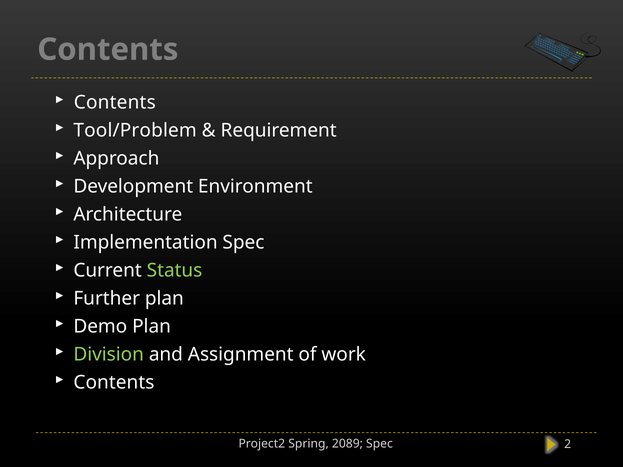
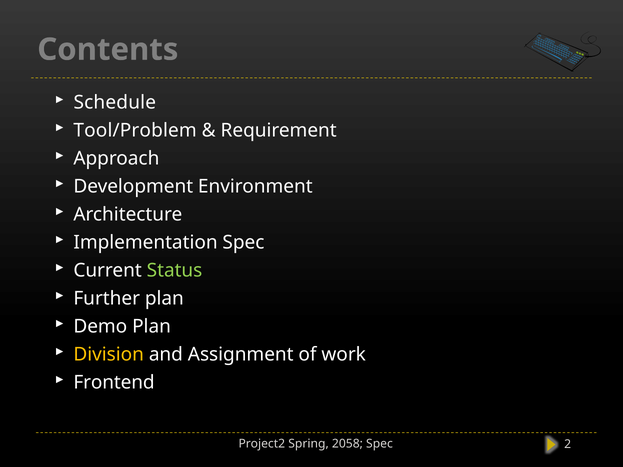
Contents at (115, 102): Contents -> Schedule
Division colour: light green -> yellow
Contents at (114, 383): Contents -> Frontend
2089: 2089 -> 2058
